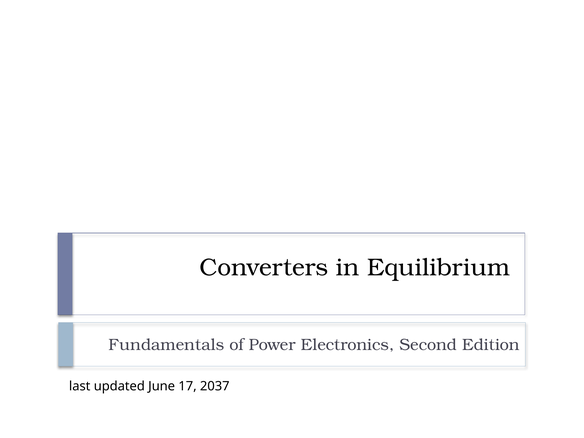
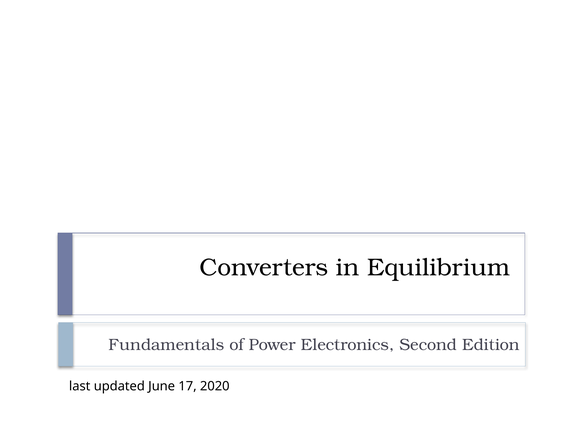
2037: 2037 -> 2020
